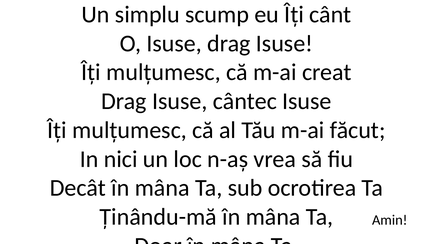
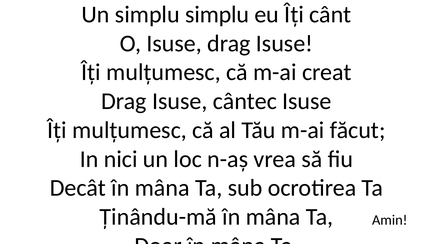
simplu scump: scump -> simplu
